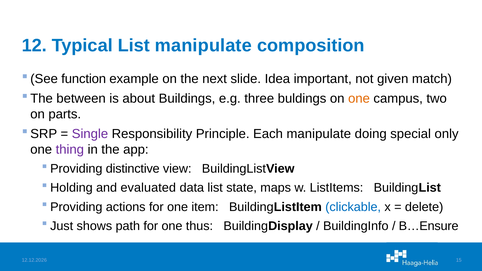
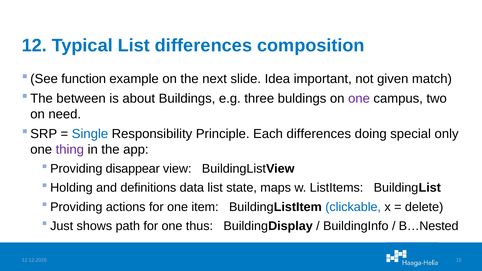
List manipulate: manipulate -> differences
one at (359, 99) colour: orange -> purple
parts: parts -> need
Single colour: purple -> blue
Each manipulate: manipulate -> differences
distinctive: distinctive -> disappear
evaluated: evaluated -> definitions
B…Ensure: B…Ensure -> B…Nested
